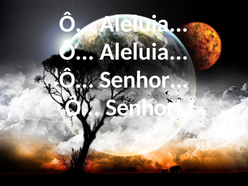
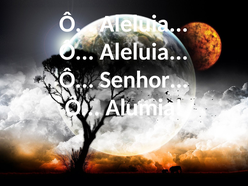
Senhor at (144, 108): Senhor -> Alumia
